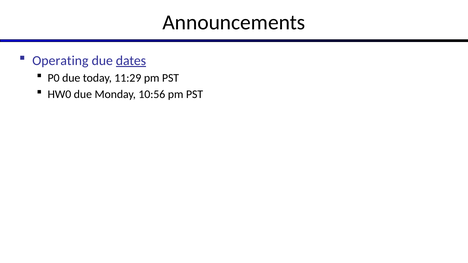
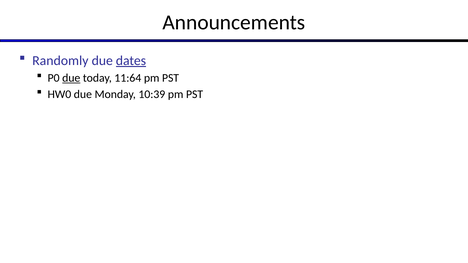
Operating: Operating -> Randomly
due at (71, 78) underline: none -> present
11:29: 11:29 -> 11:64
10:56: 10:56 -> 10:39
